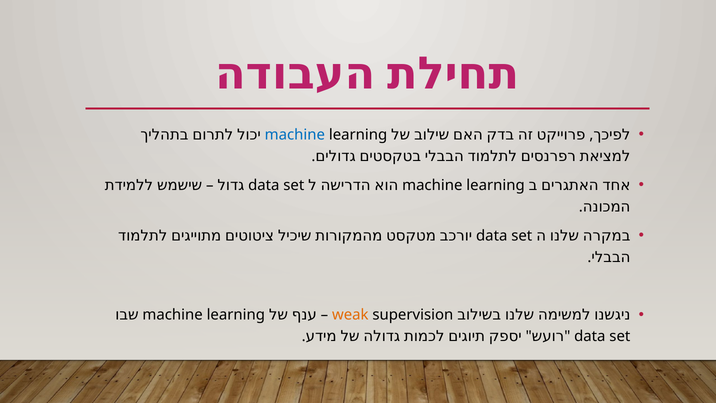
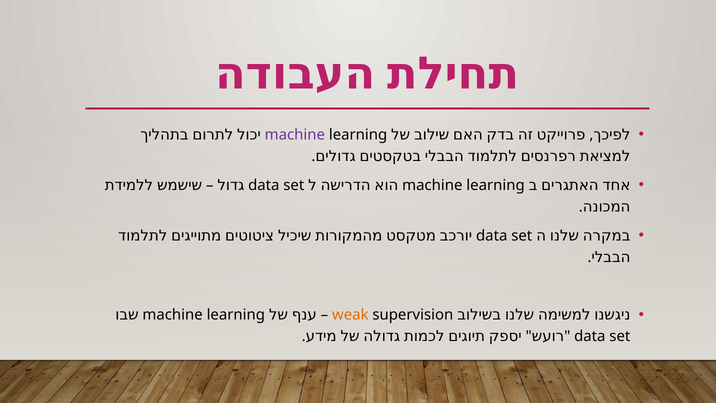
machine at (295, 135) colour: blue -> purple
